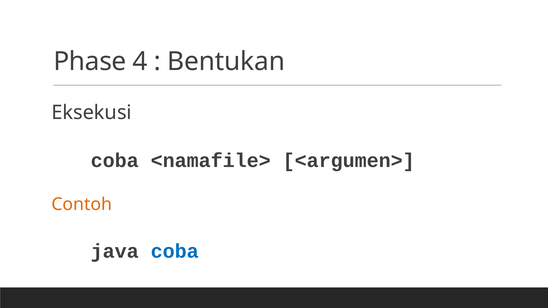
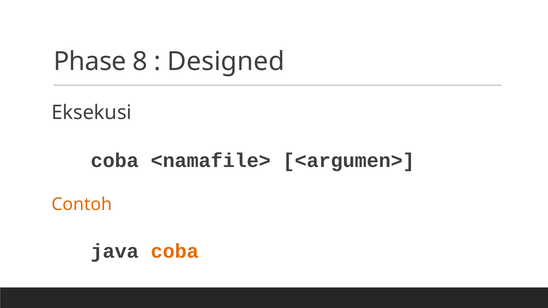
4: 4 -> 8
Bentukan: Bentukan -> Designed
coba at (175, 252) colour: blue -> orange
